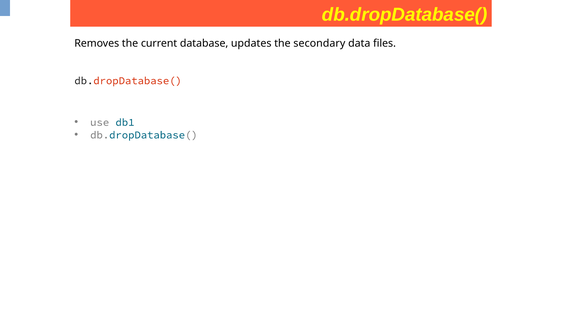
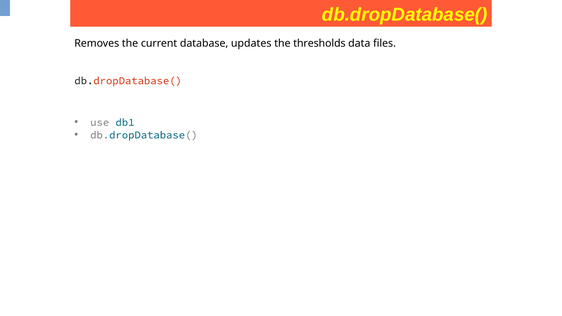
secondary: secondary -> thresholds
